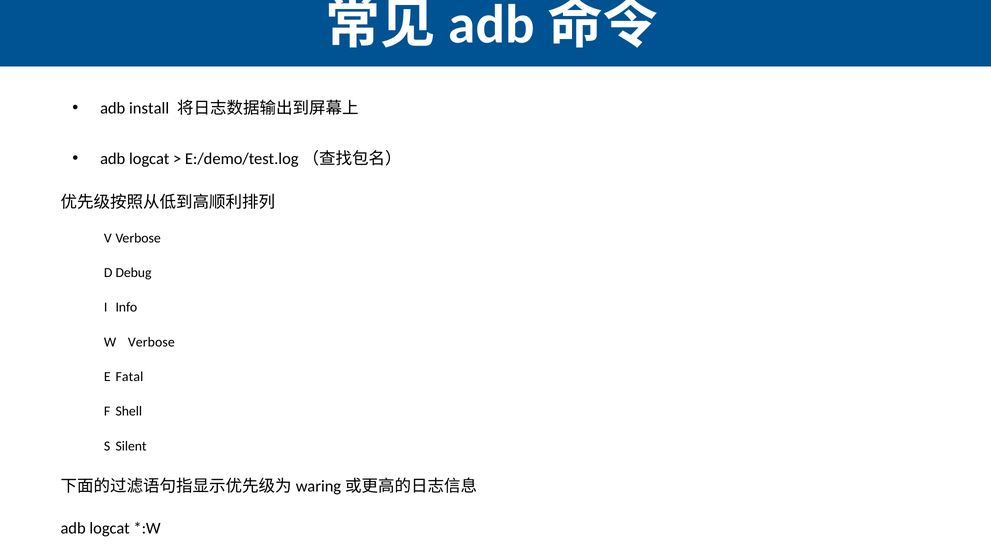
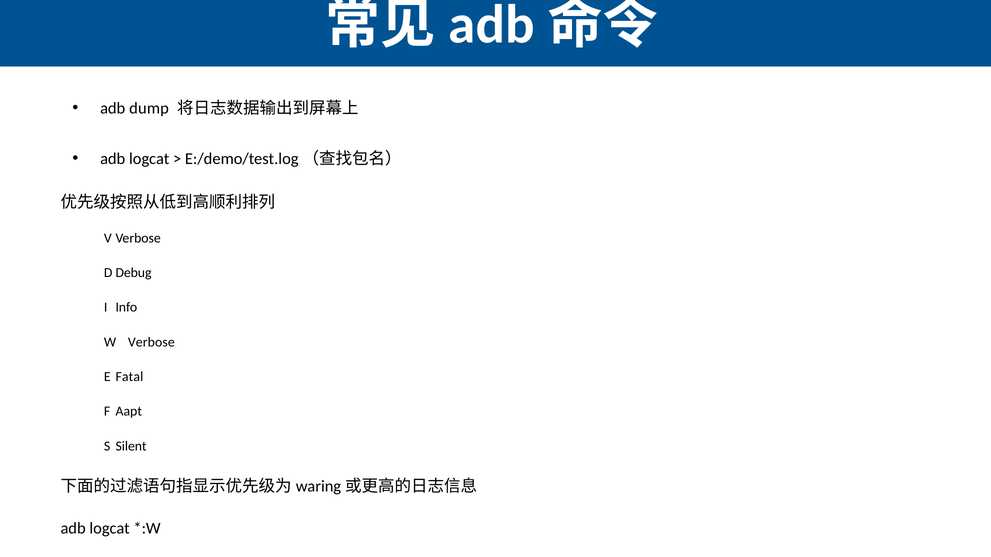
install: install -> dump
Shell: Shell -> Aapt
